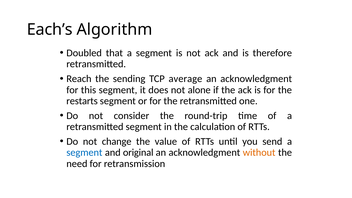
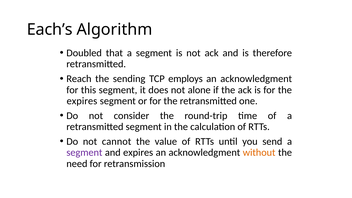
average: average -> employs
restarts at (82, 101): restarts -> expires
change: change -> cannot
segment at (84, 153) colour: blue -> purple
and original: original -> expires
